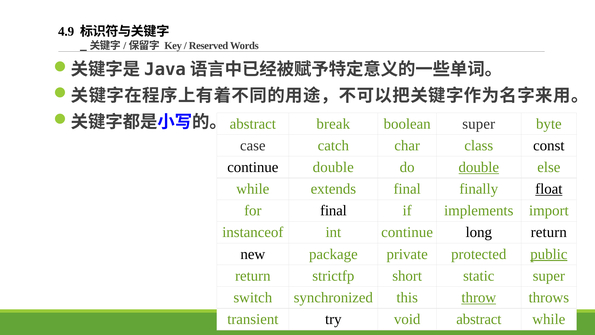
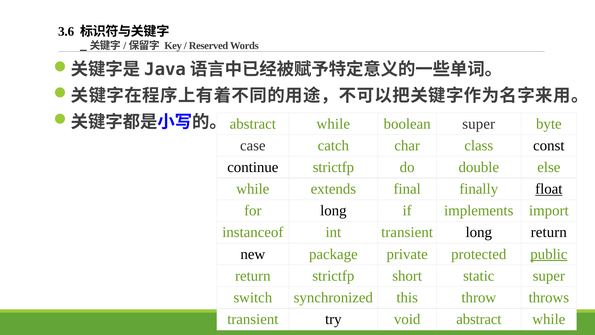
4.9: 4.9 -> 3.6
break at (333, 124): break -> while
continue double: double -> strictfp
double at (479, 167) underline: present -> none
for final: final -> long
int continue: continue -> transient
throw underline: present -> none
